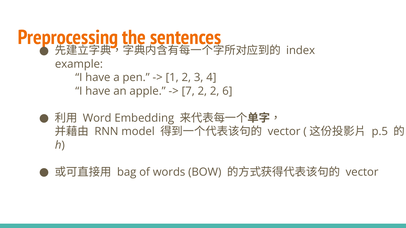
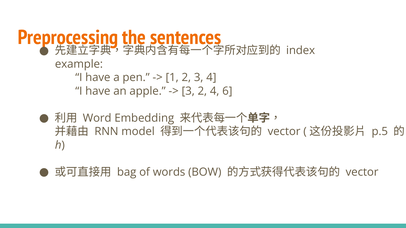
7 at (188, 91): 7 -> 3
2 2: 2 -> 4
